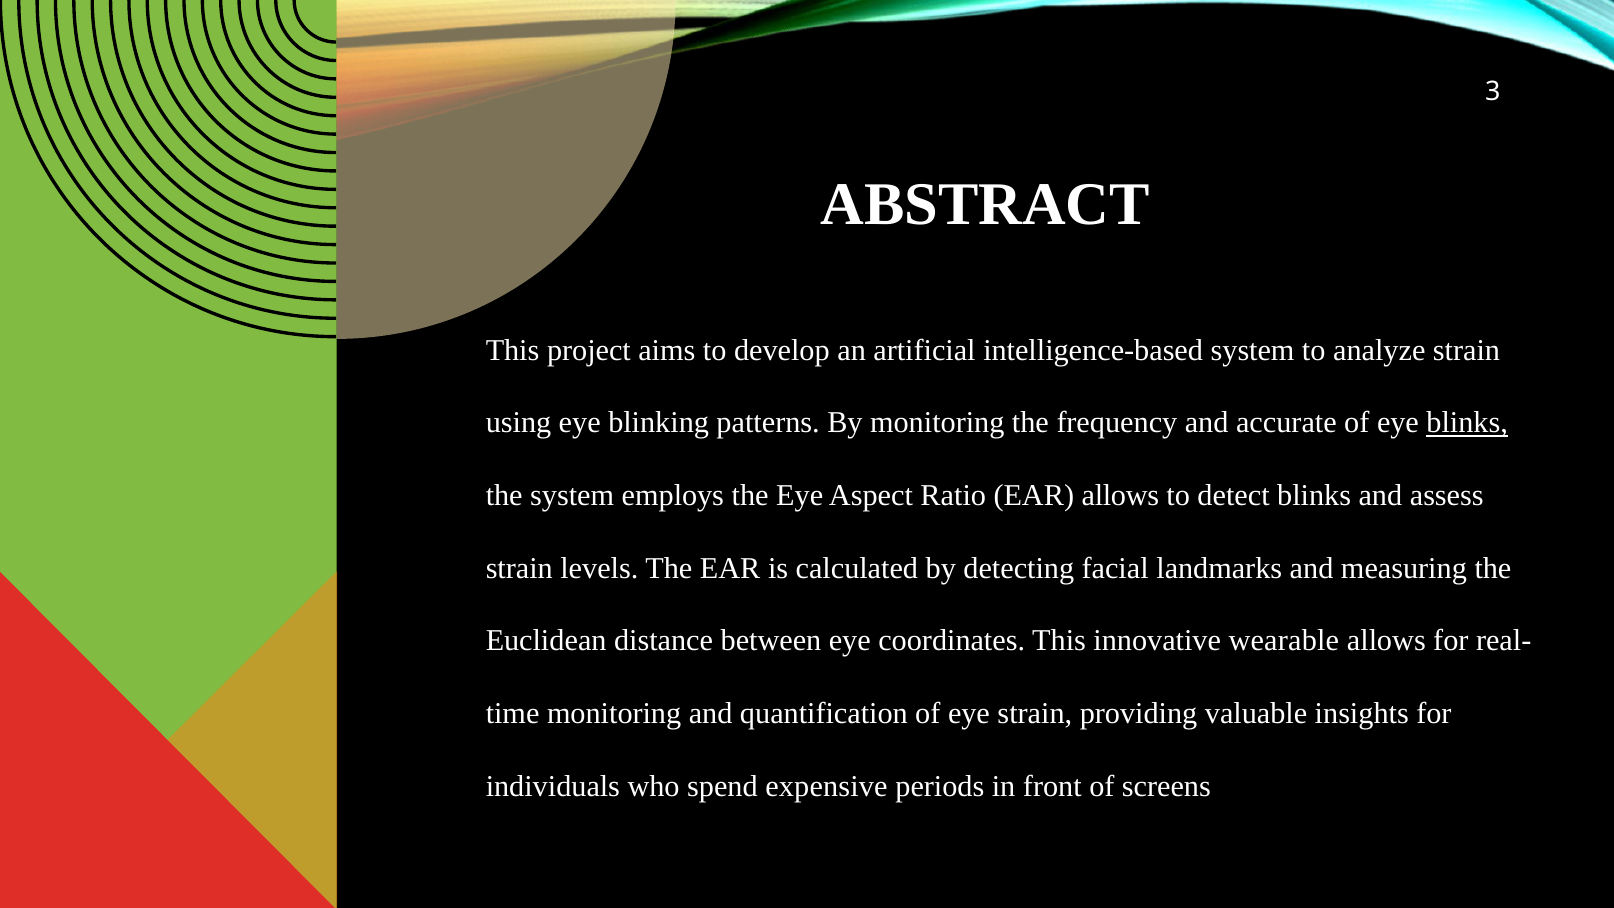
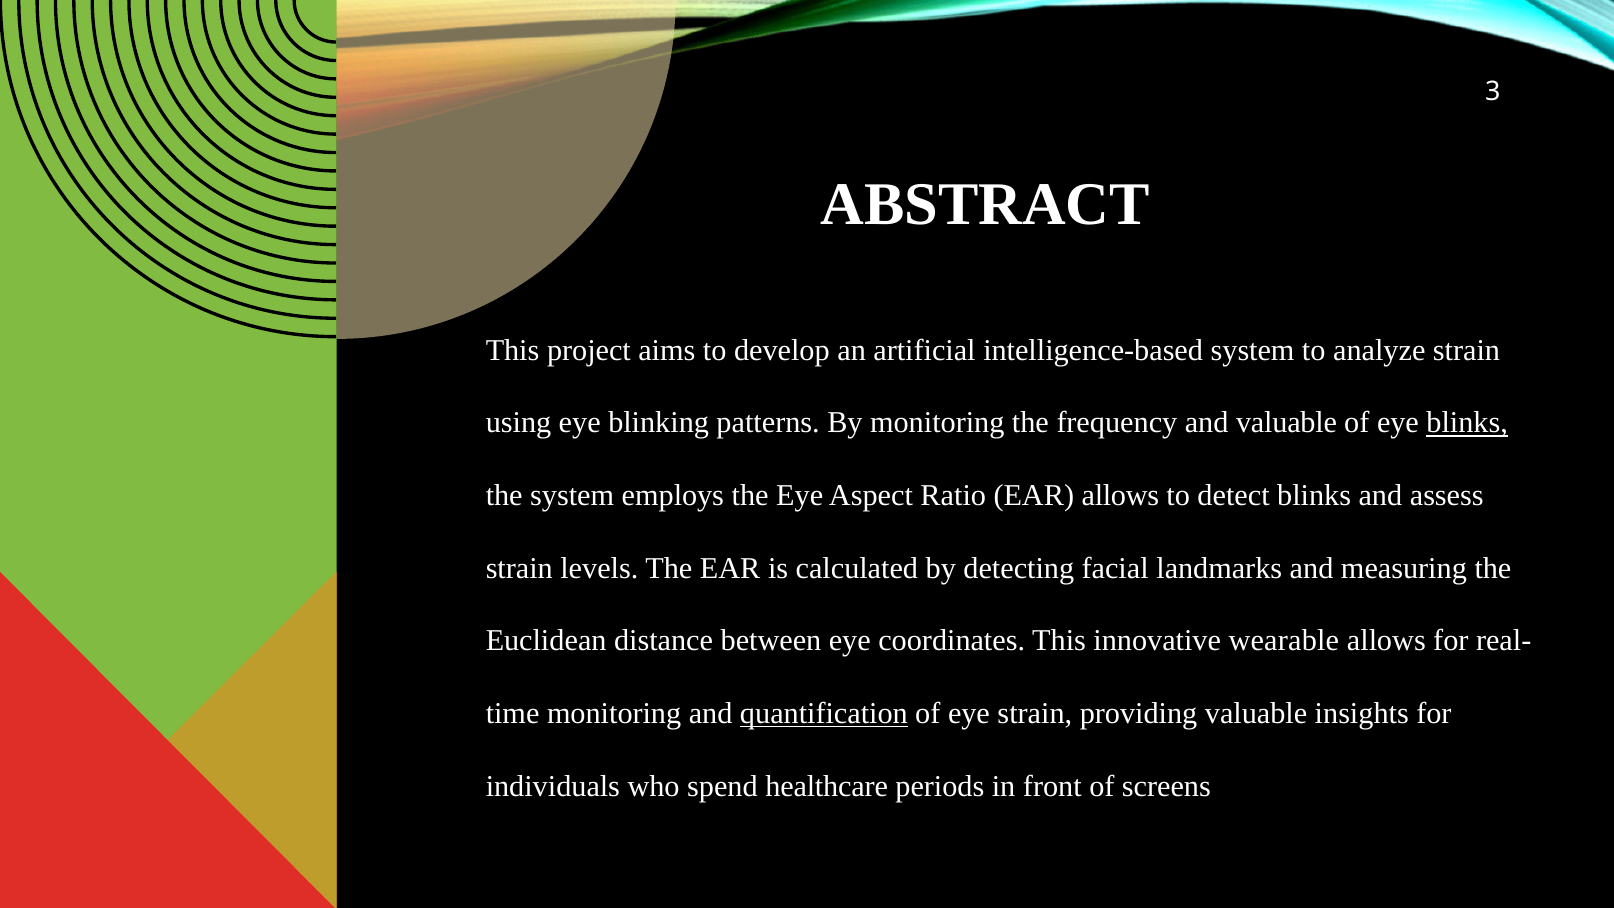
and accurate: accurate -> valuable
quantification underline: none -> present
expensive: expensive -> healthcare
